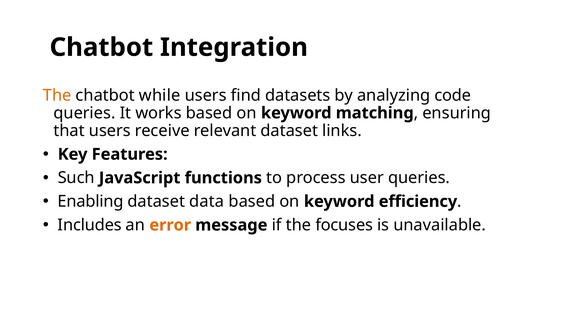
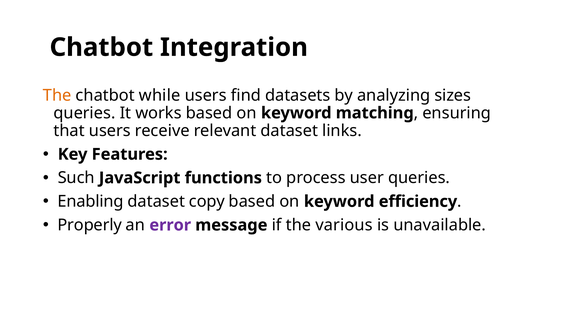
code: code -> sizes
data: data -> copy
Includes: Includes -> Properly
error colour: orange -> purple
focuses: focuses -> various
